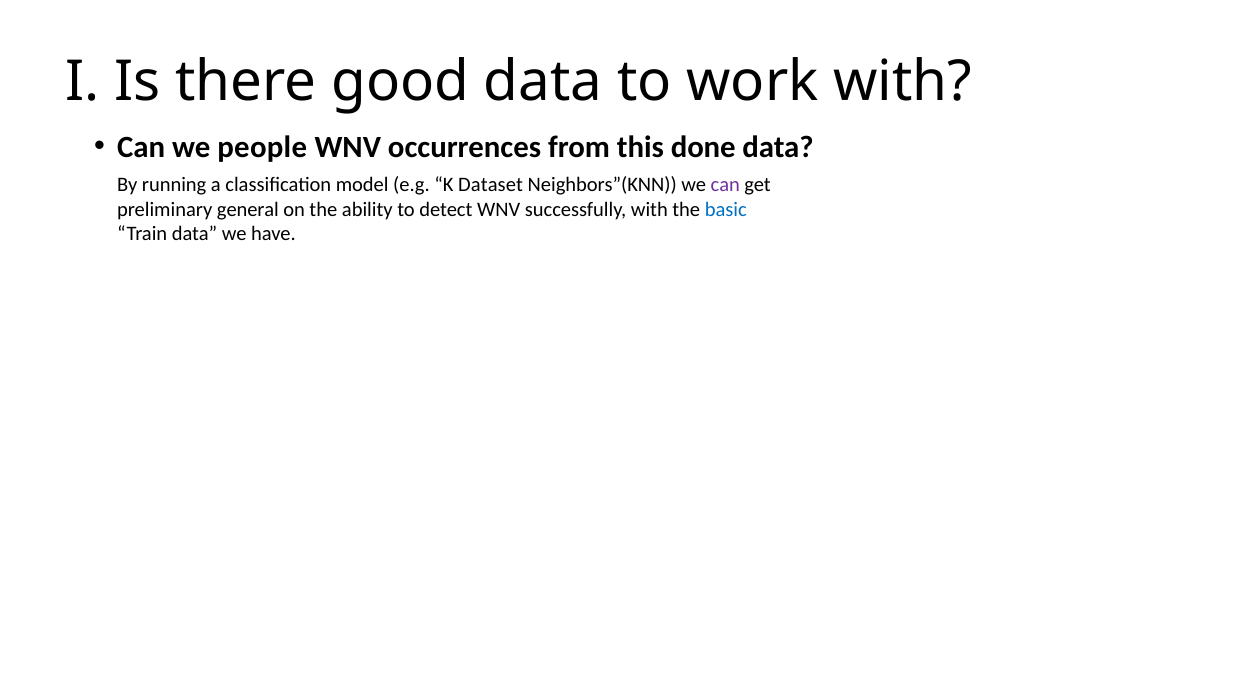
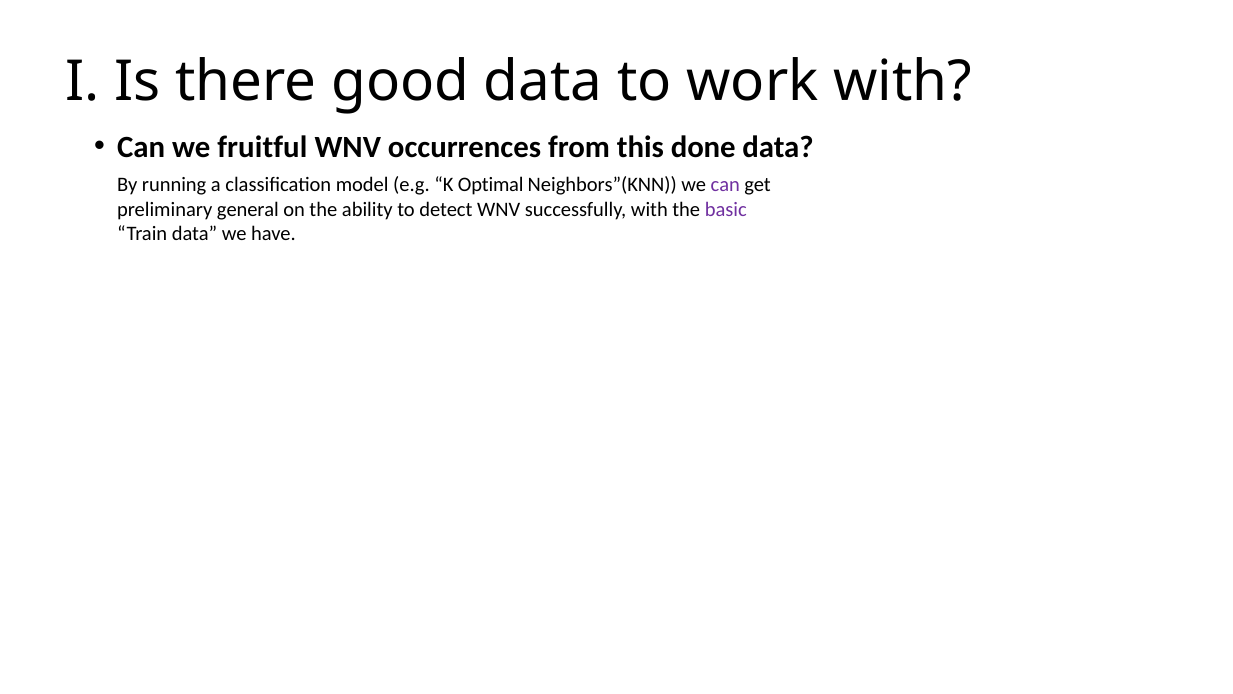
people: people -> fruitful
Dataset: Dataset -> Optimal
basic colour: blue -> purple
